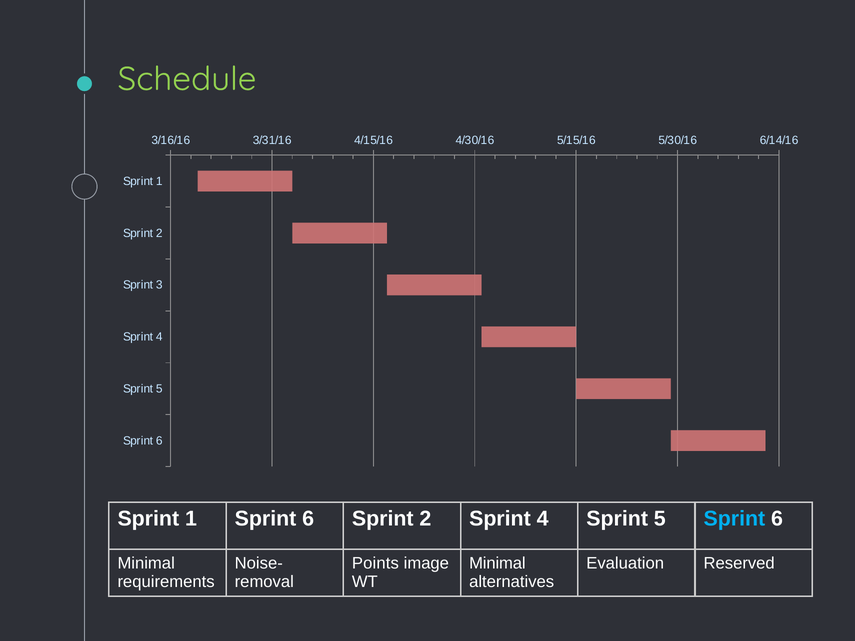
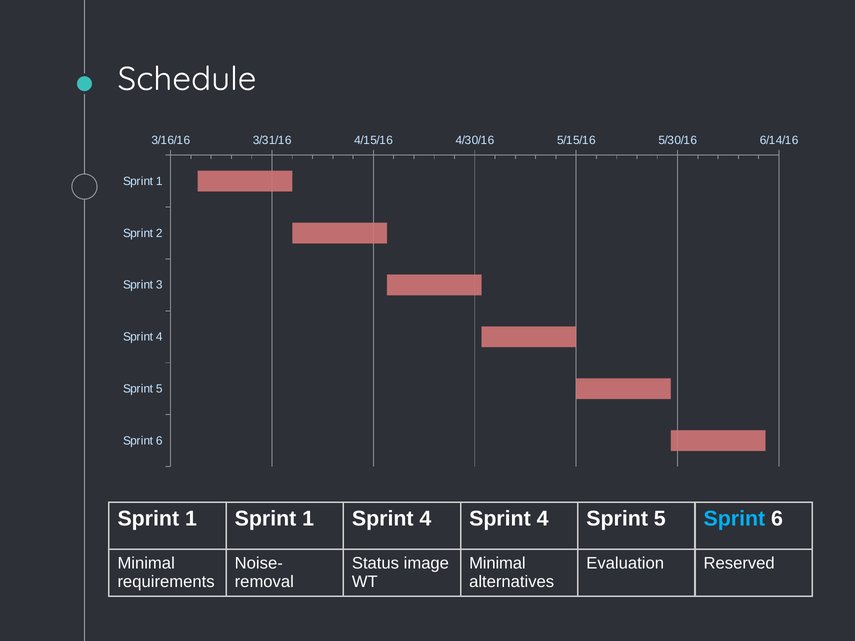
Schedule colour: light green -> white
1 Sprint 6: 6 -> 1
2 at (425, 519): 2 -> 4
Points: Points -> Status
